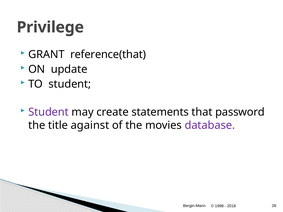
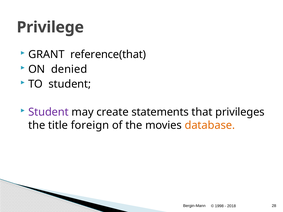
update: update -> denied
password: password -> privileges
against: against -> foreign
database colour: purple -> orange
